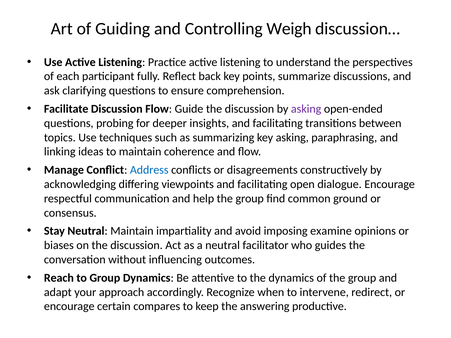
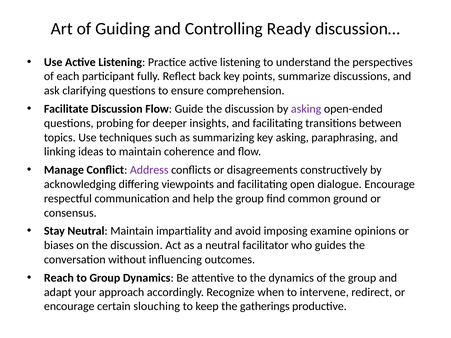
Weigh: Weigh -> Ready
Address colour: blue -> purple
compares: compares -> slouching
answering: answering -> gatherings
